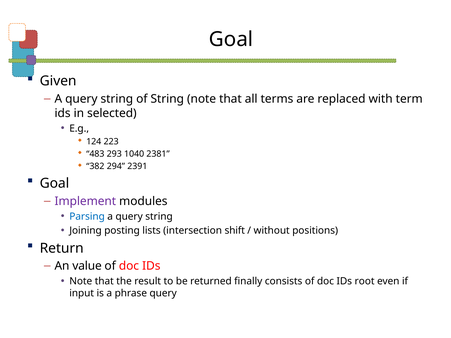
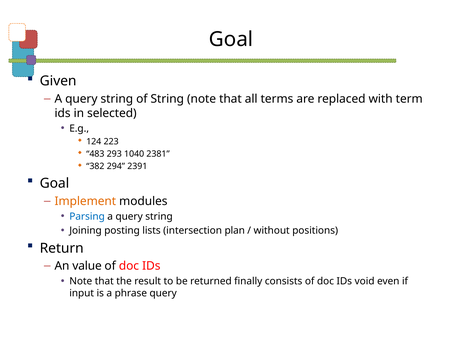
Implement colour: purple -> orange
shift: shift -> plan
root: root -> void
